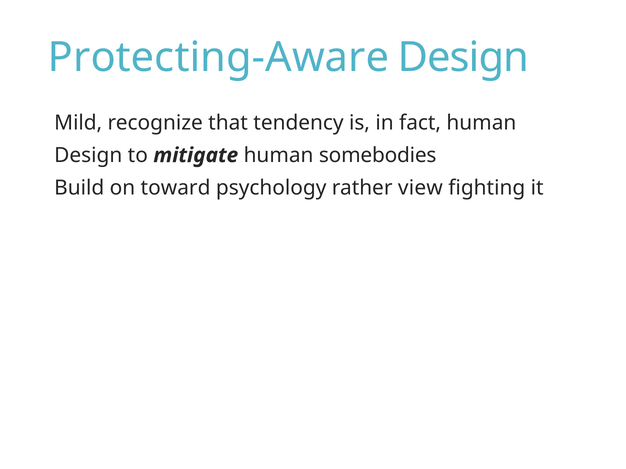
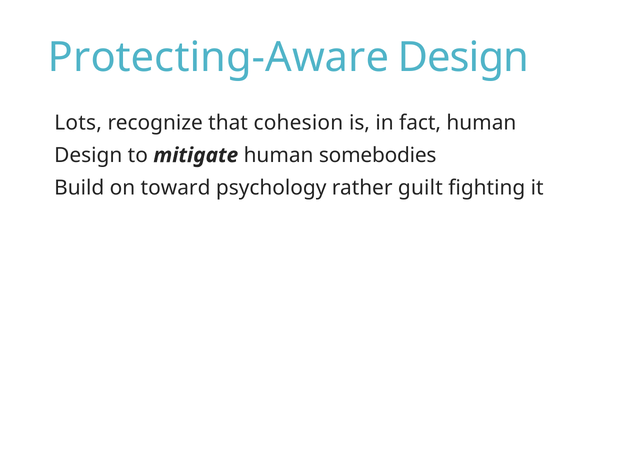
Mild: Mild -> Lots
tendency: tendency -> cohesion
view: view -> guilt
